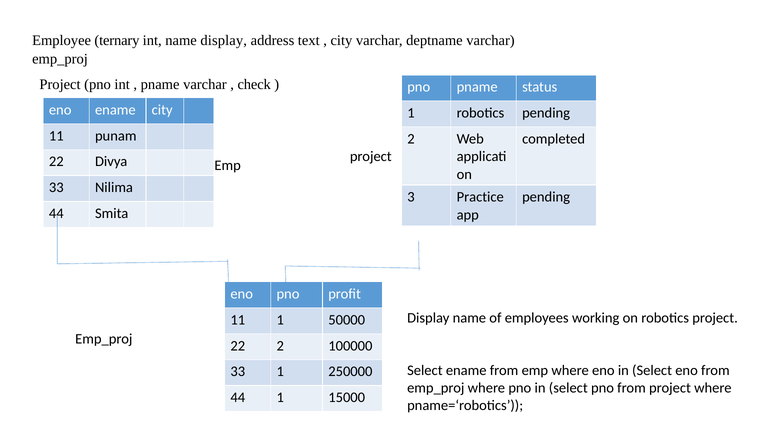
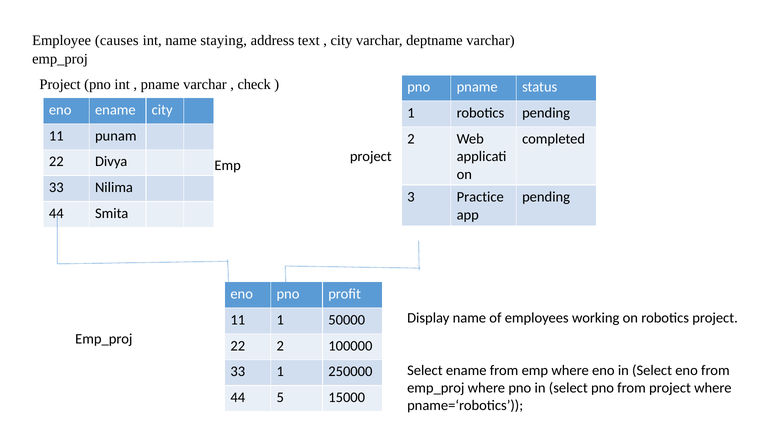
ternary: ternary -> causes
name display: display -> staying
44 1: 1 -> 5
